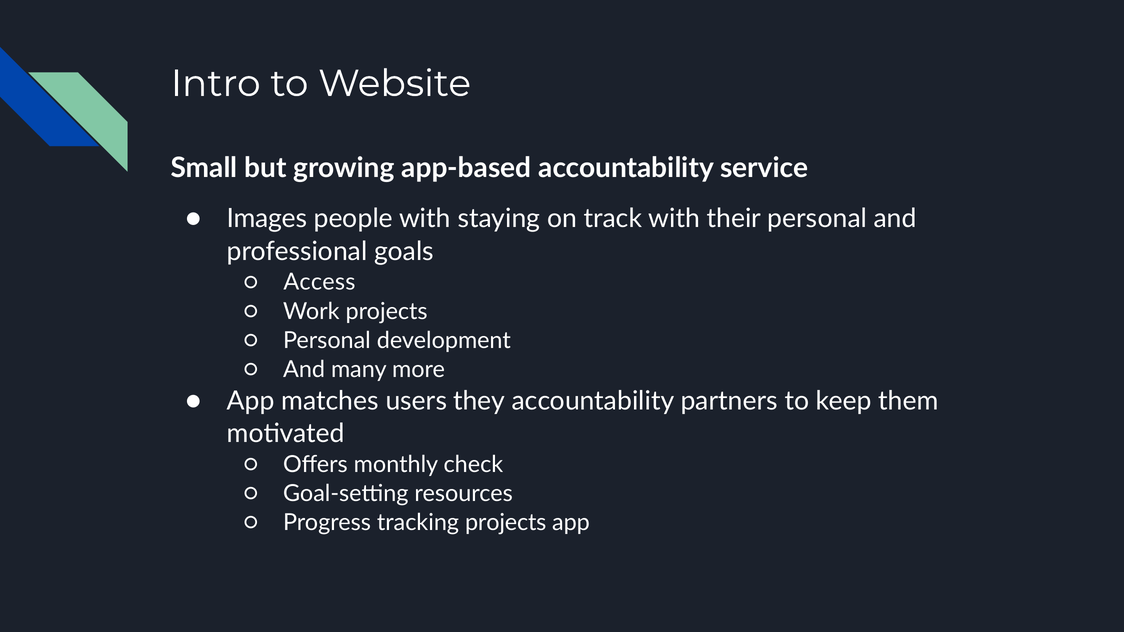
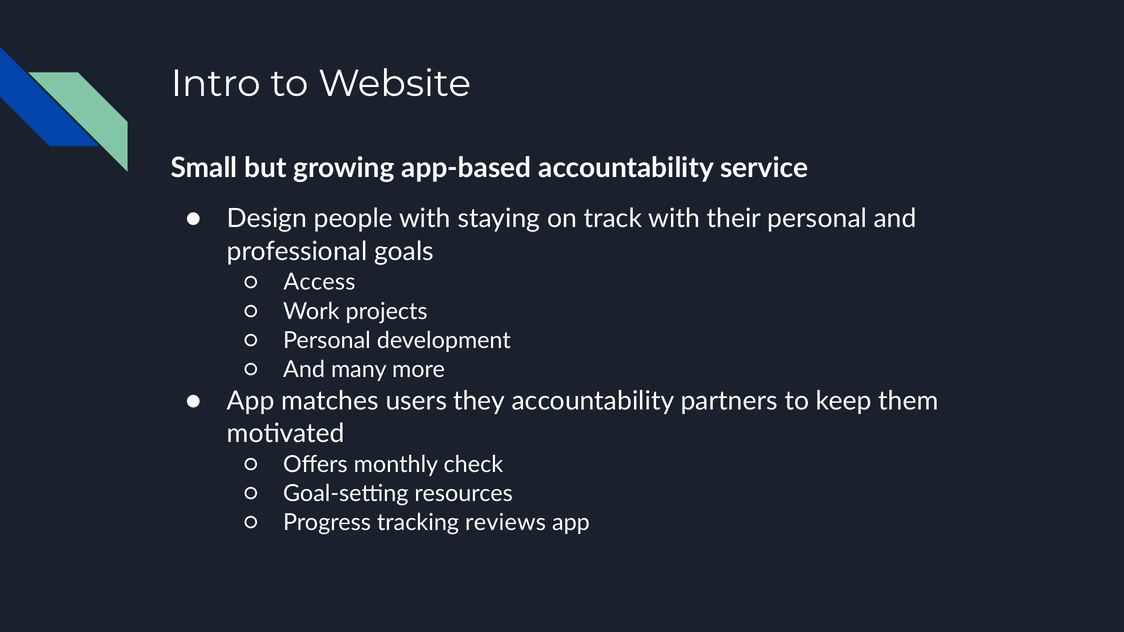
Images: Images -> Design
tracking projects: projects -> reviews
